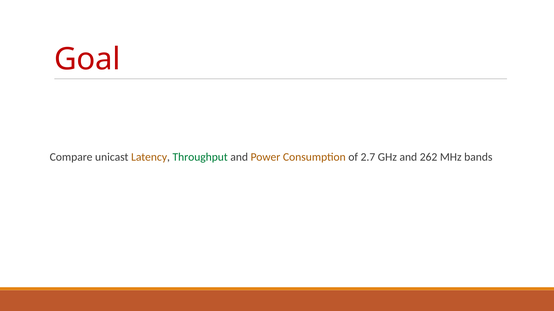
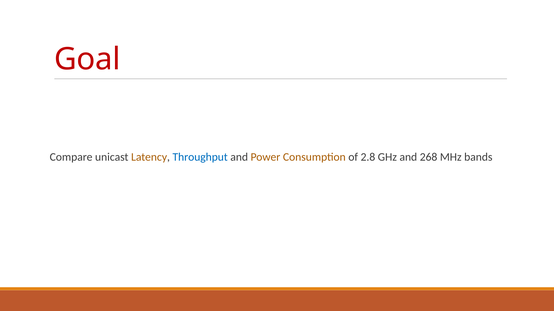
Throughput colour: green -> blue
2.7: 2.7 -> 2.8
262: 262 -> 268
